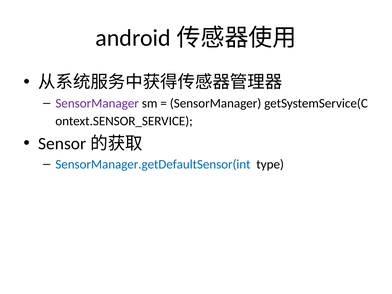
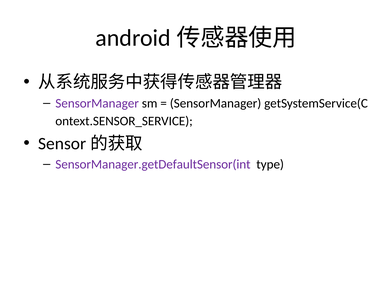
SensorManager.getDefaultSensor(int colour: blue -> purple
